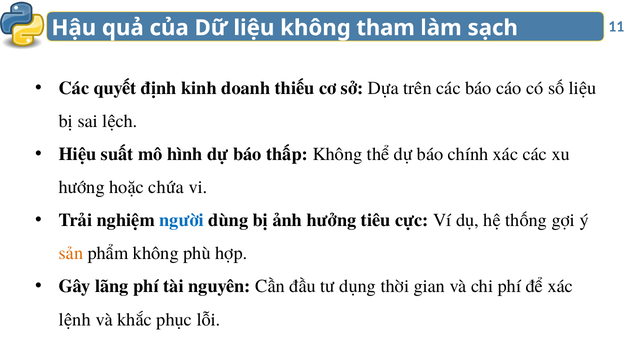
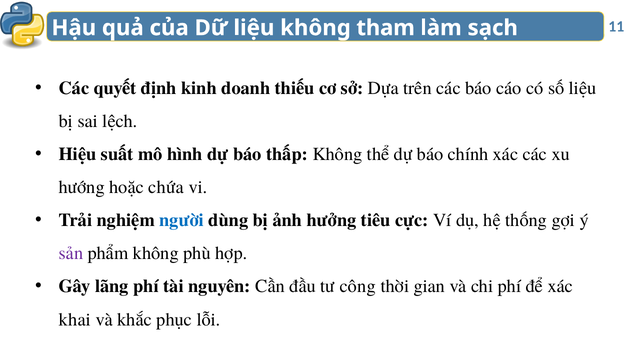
sản colour: orange -> purple
dụng: dụng -> công
lệnh: lệnh -> khai
